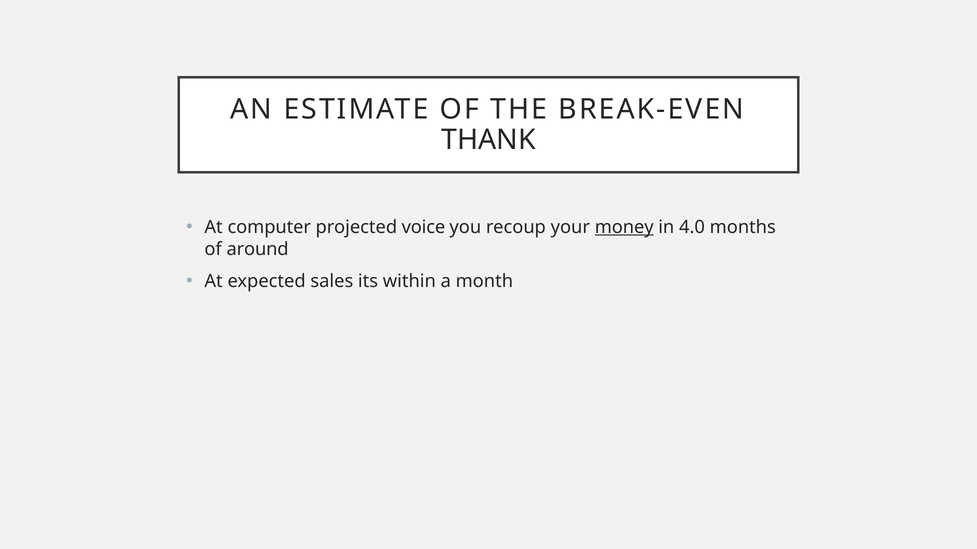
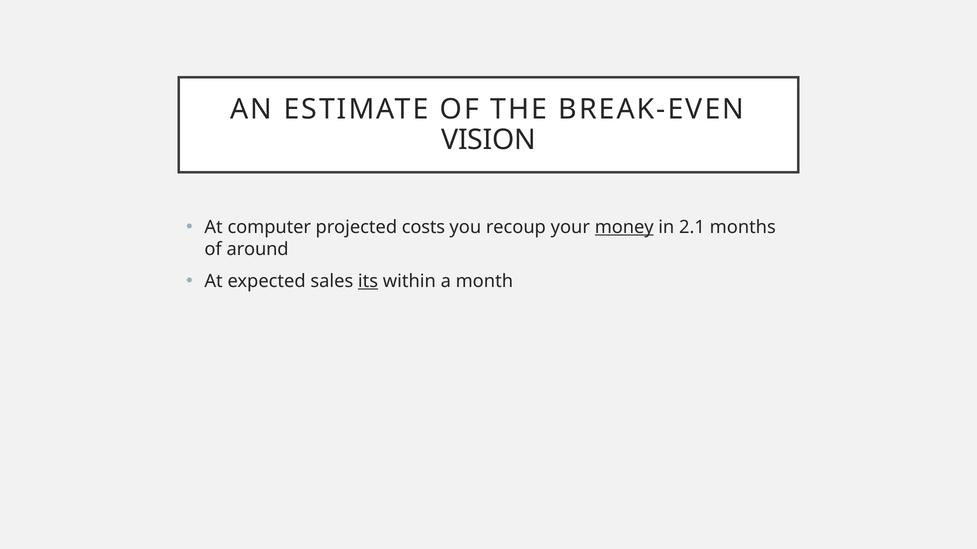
THANK: THANK -> VISION
voice: voice -> costs
4.0: 4.0 -> 2.1
its underline: none -> present
